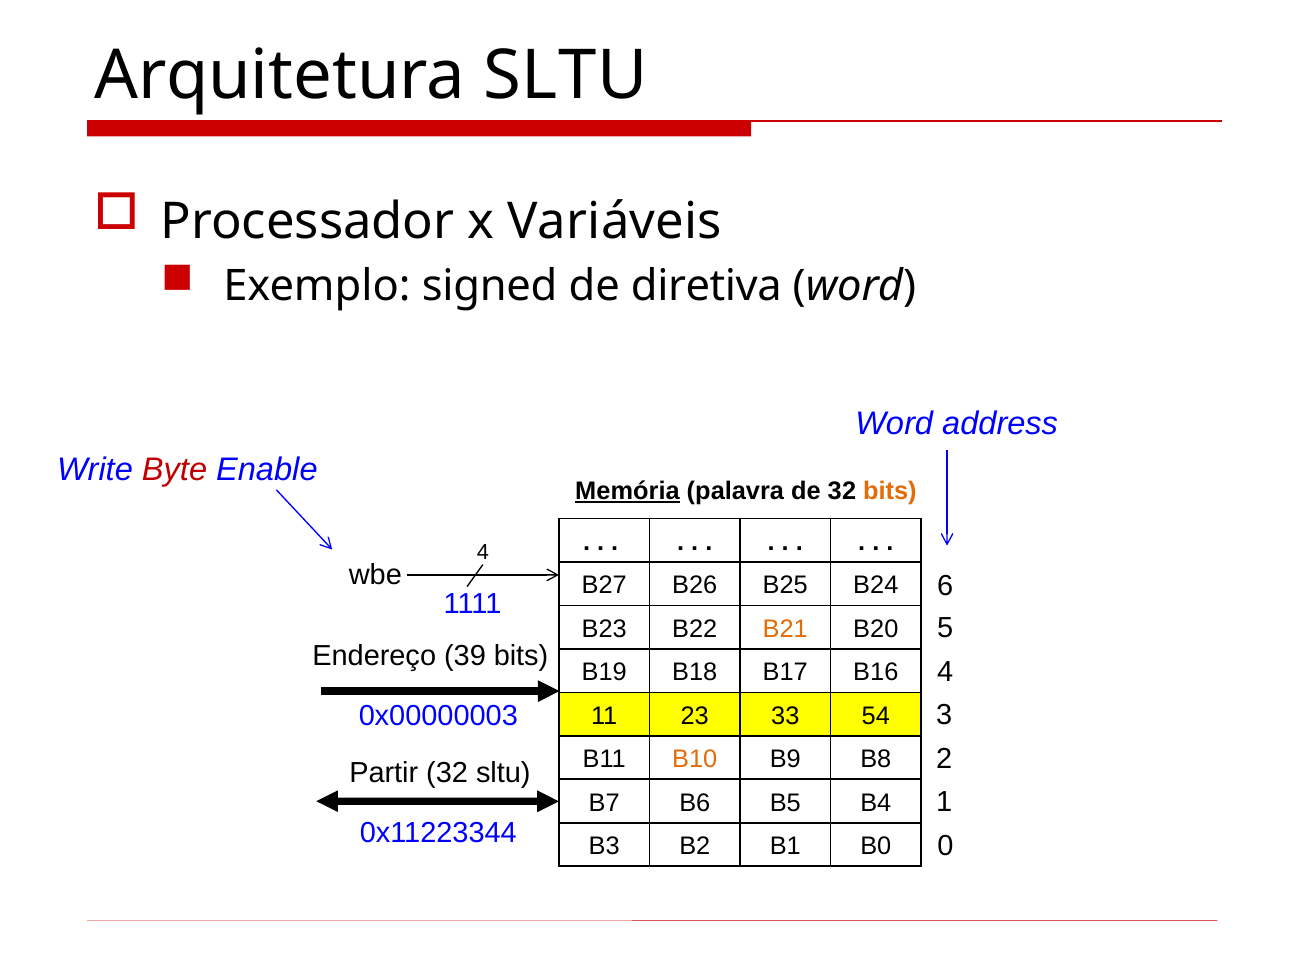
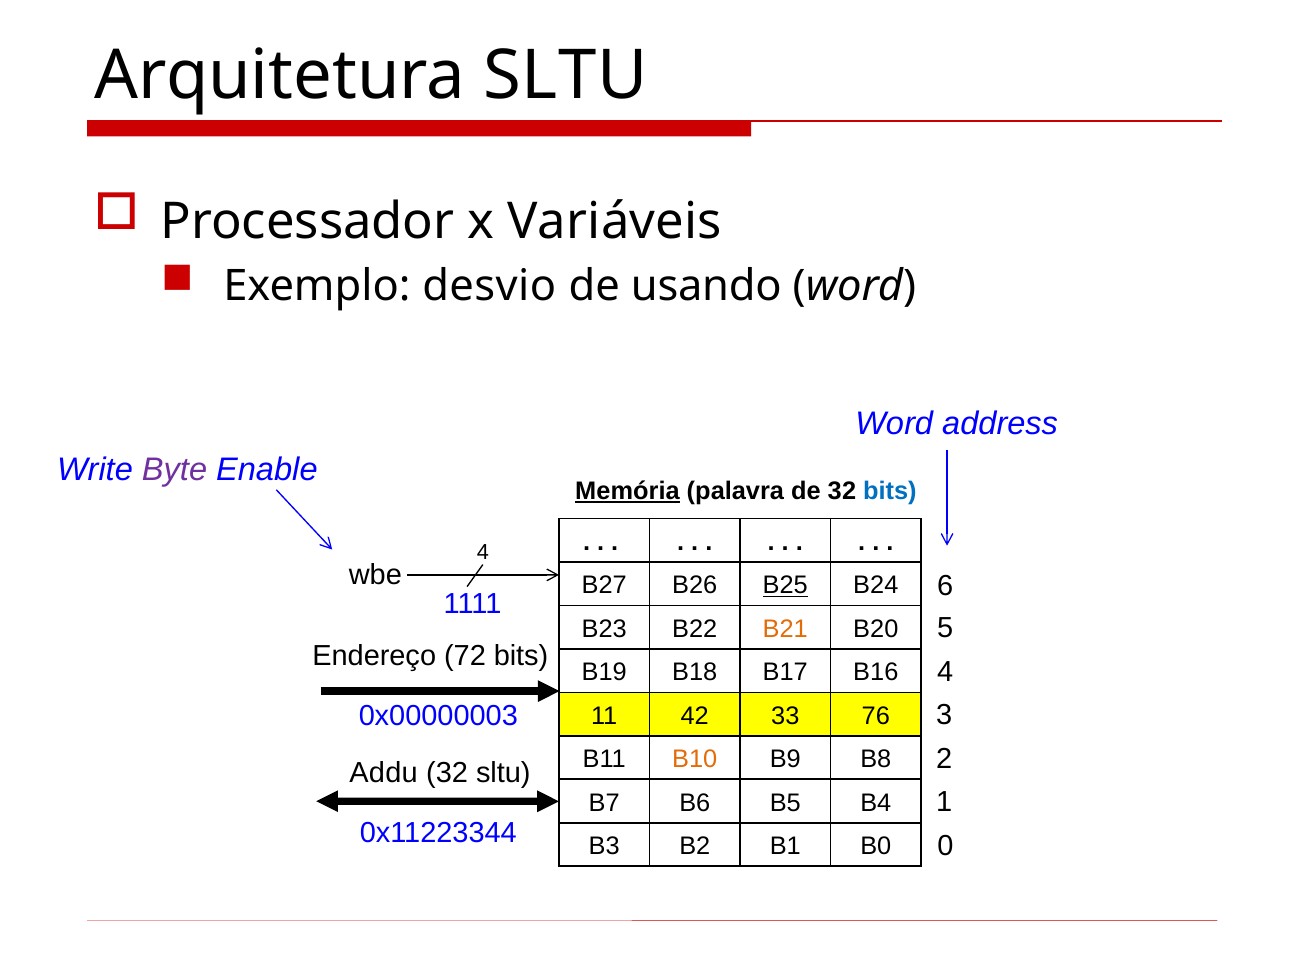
signed: signed -> desvio
diretiva: diretiva -> usando
Byte colour: red -> purple
bits at (890, 491) colour: orange -> blue
B25 underline: none -> present
39: 39 -> 72
23: 23 -> 42
54: 54 -> 76
Partir: Partir -> Addu
